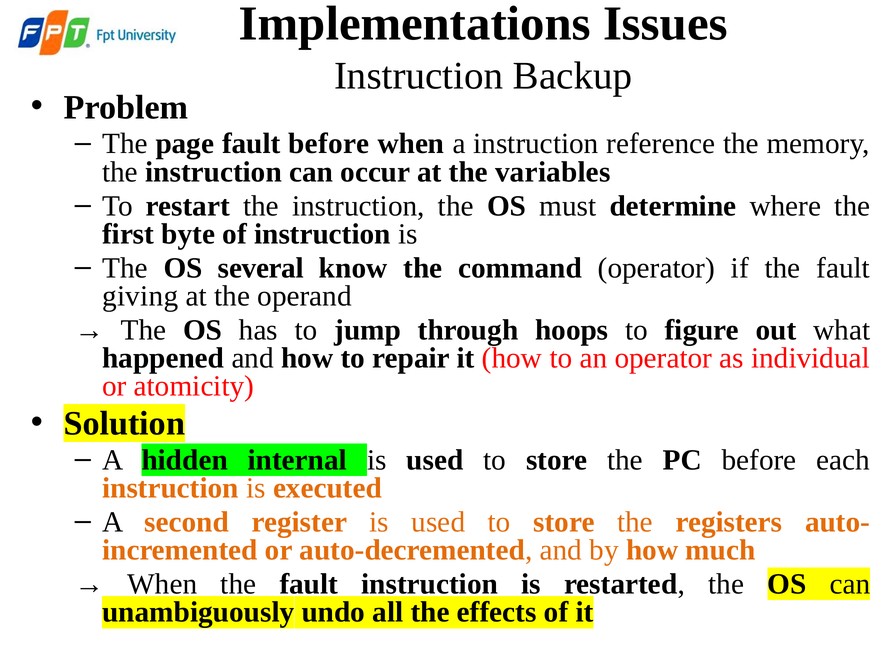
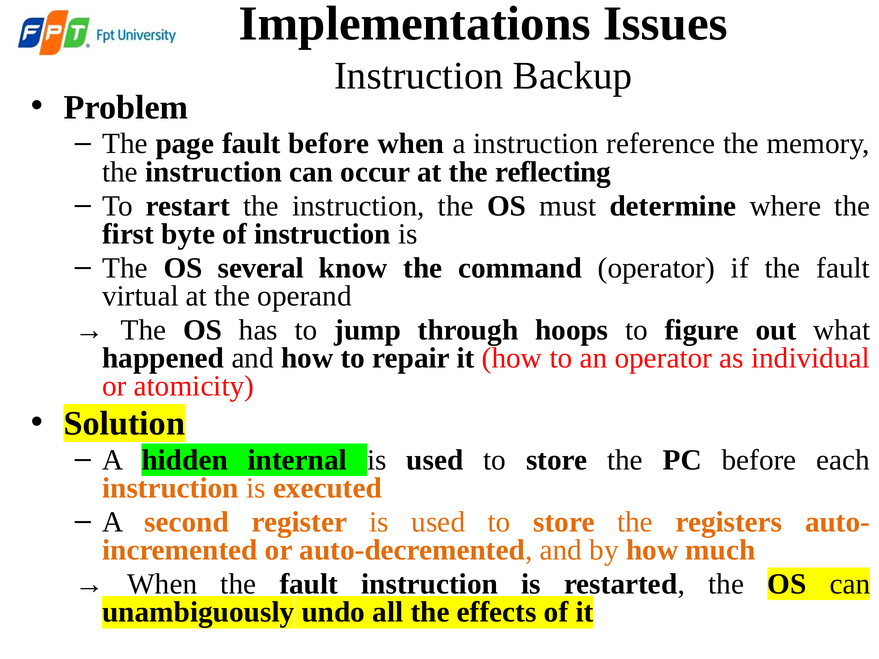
variables: variables -> reflecting
giving: giving -> virtual
